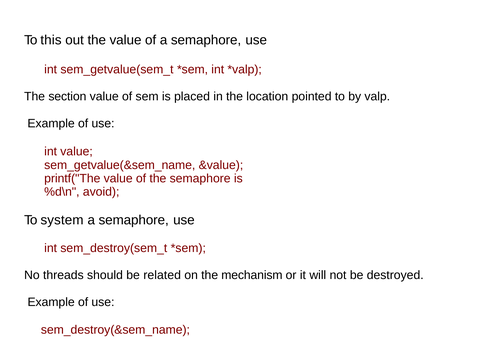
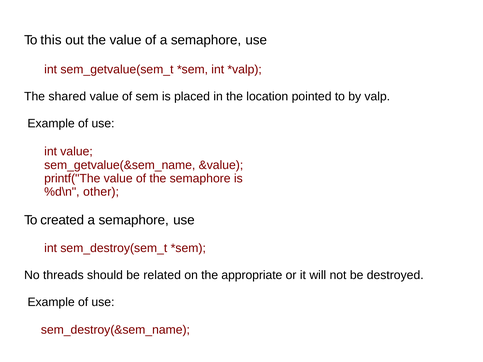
section: section -> shared
avoid: avoid -> other
system: system -> created
mechanism: mechanism -> appropriate
